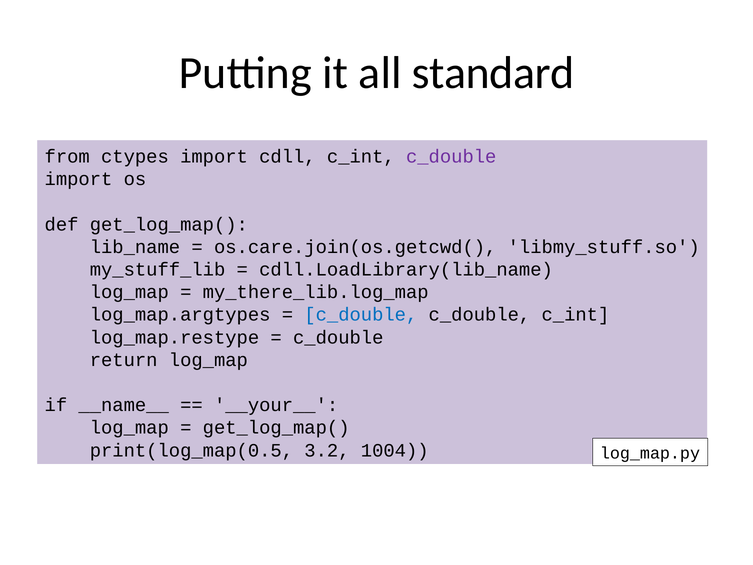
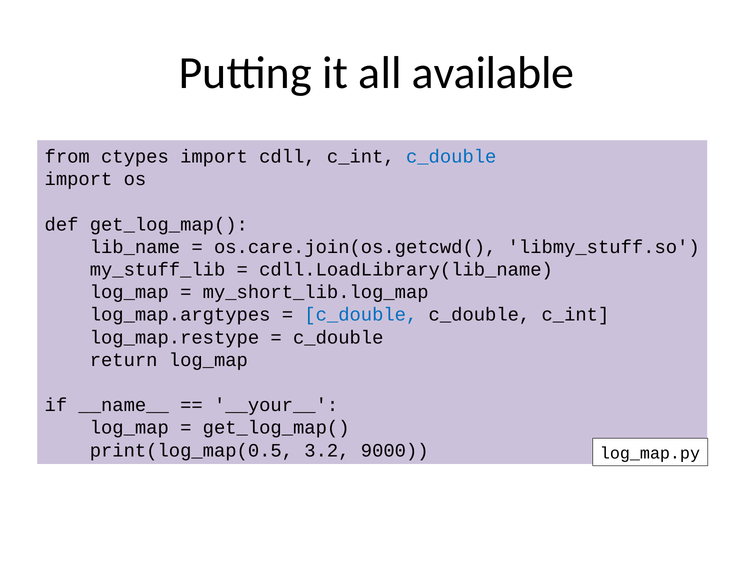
standard: standard -> available
c_double at (451, 156) colour: purple -> blue
my_there_lib.log_map: my_there_lib.log_map -> my_short_lib.log_map
1004: 1004 -> 9000
